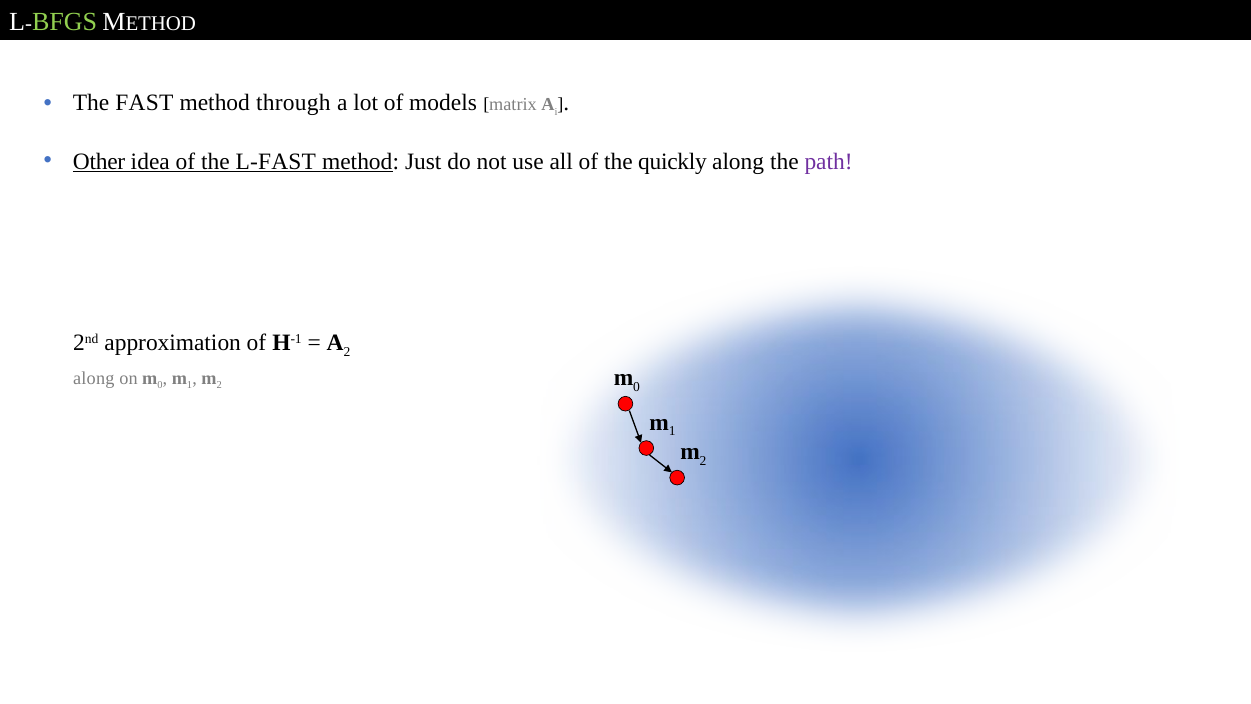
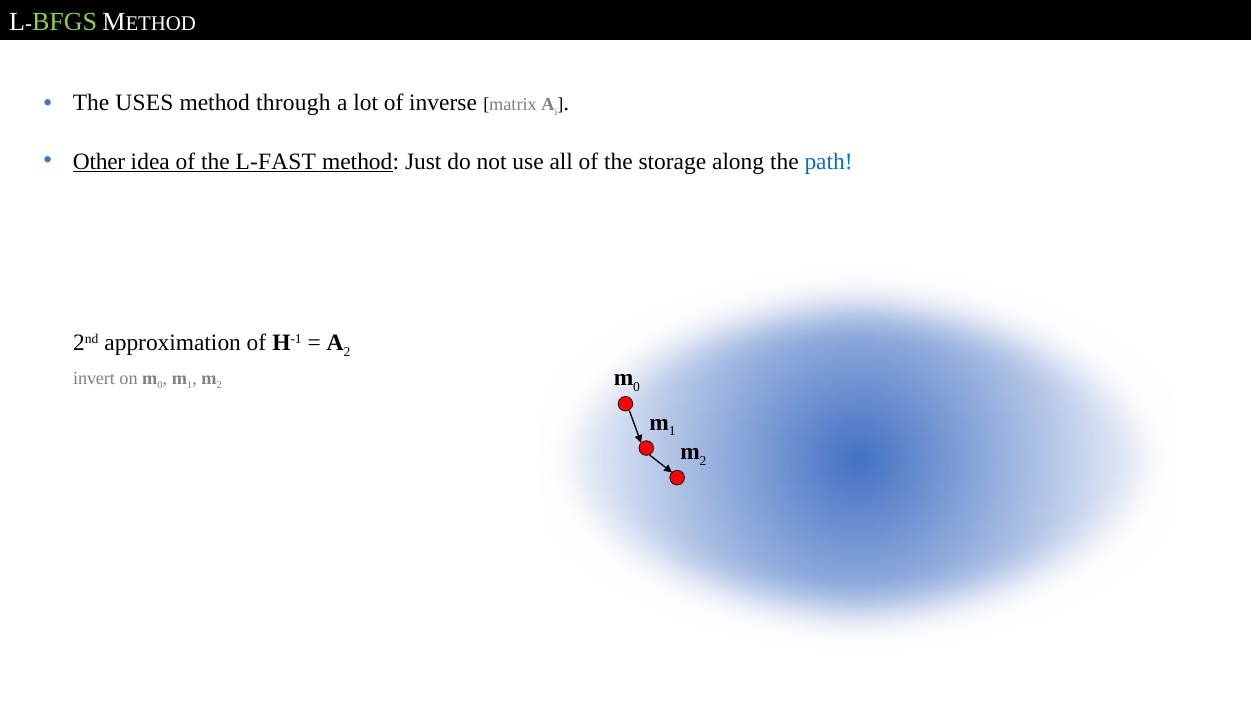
FAST: FAST -> USES
models: models -> inverse
quickly: quickly -> storage
path colour: purple -> blue
along at (94, 378): along -> invert
